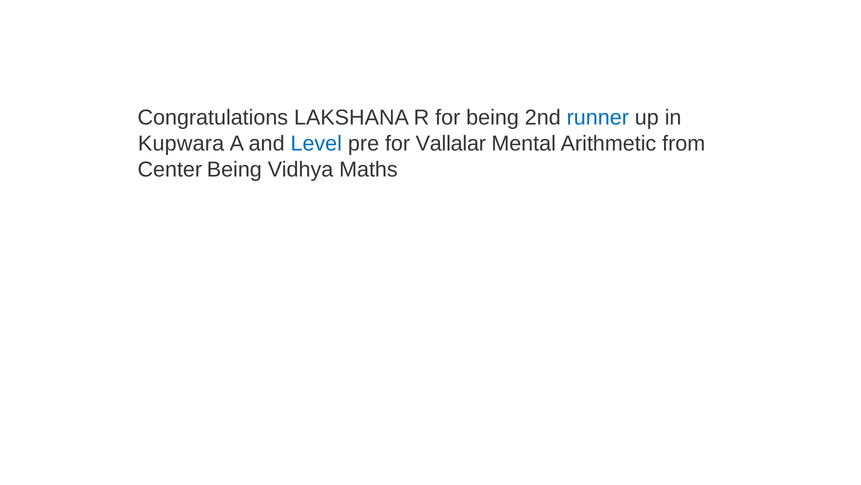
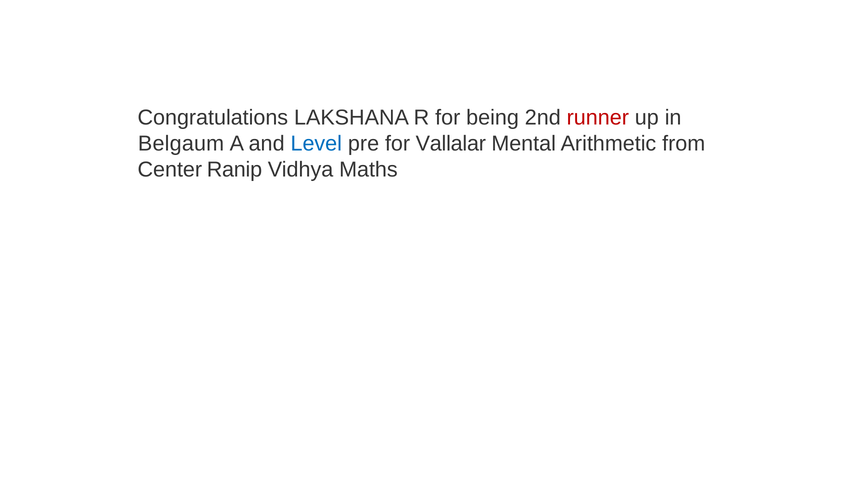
runner colour: blue -> red
Kupwara: Kupwara -> Belgaum
Center Being: Being -> Ranip
